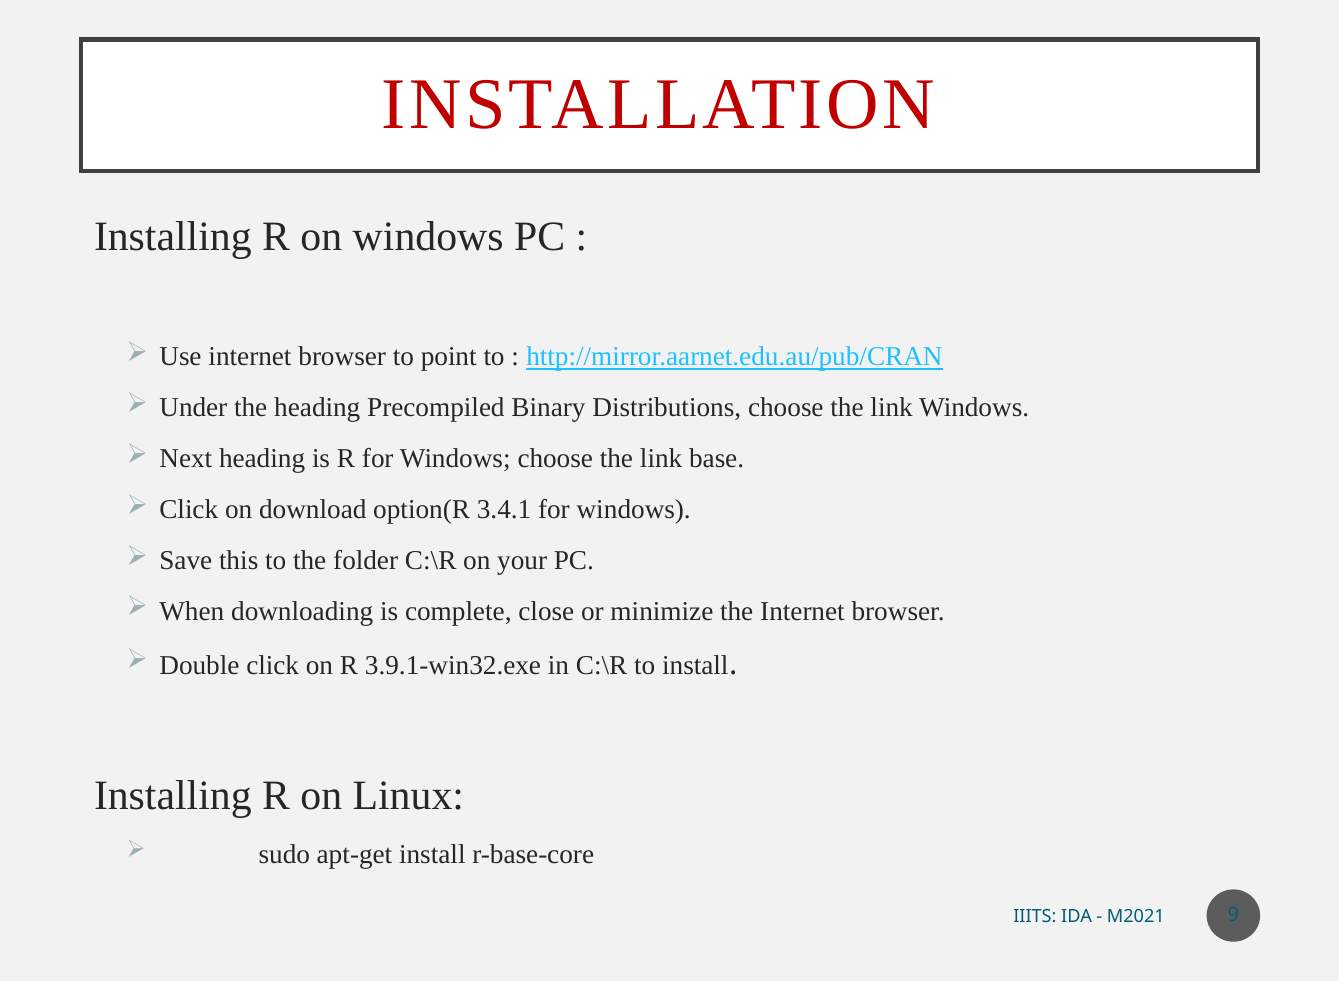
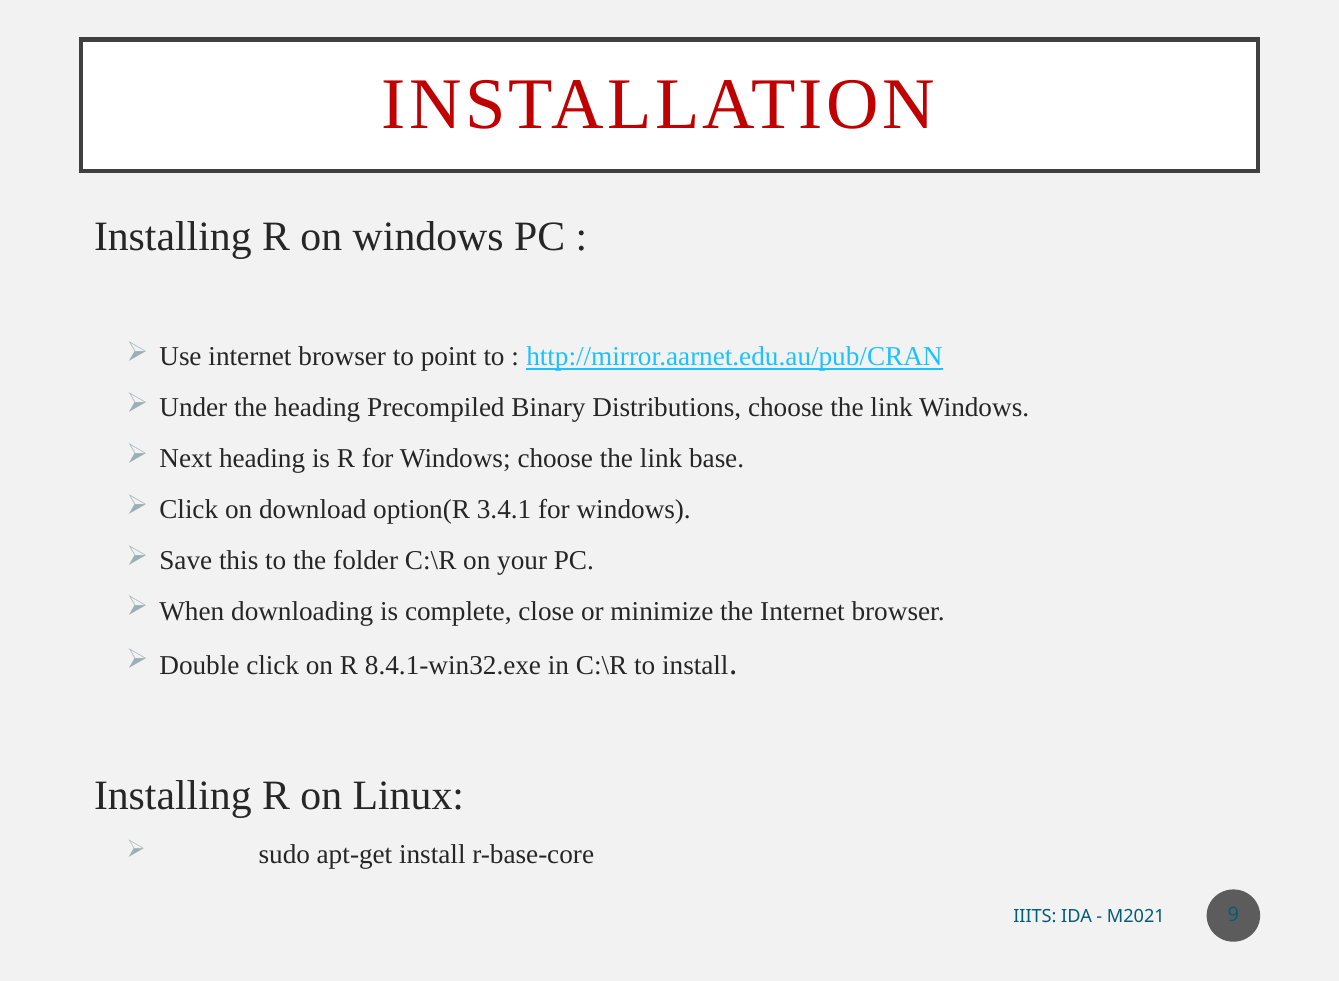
3.9.1-win32.exe: 3.9.1-win32.exe -> 8.4.1-win32.exe
